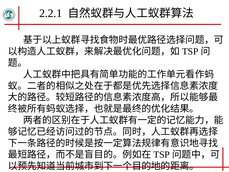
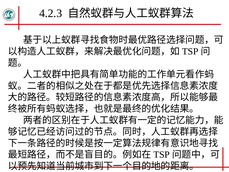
2.2.1: 2.2.1 -> 4.2.3
